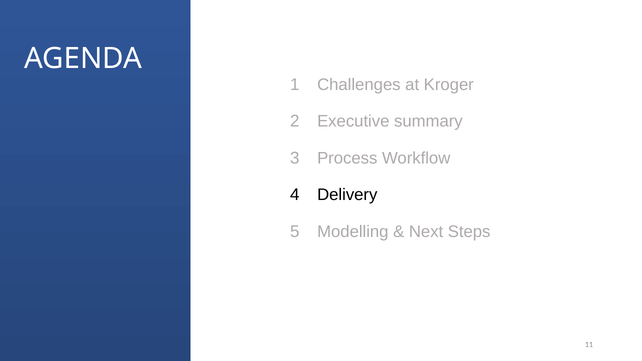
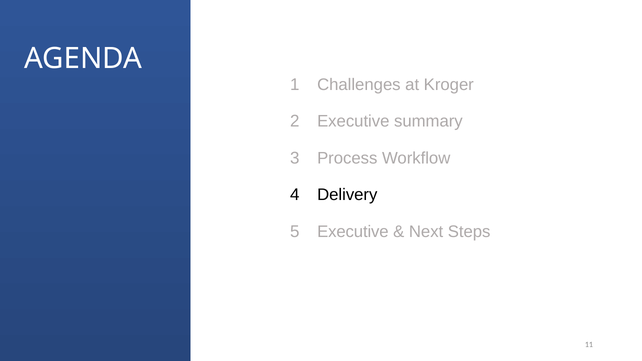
Modelling at (353, 232): Modelling -> Executive
